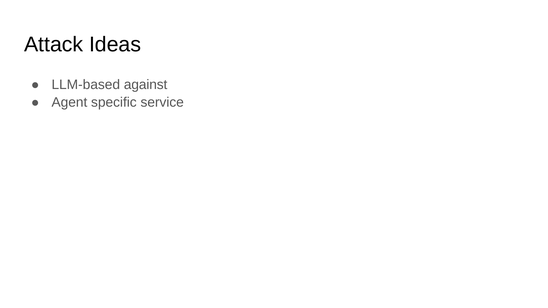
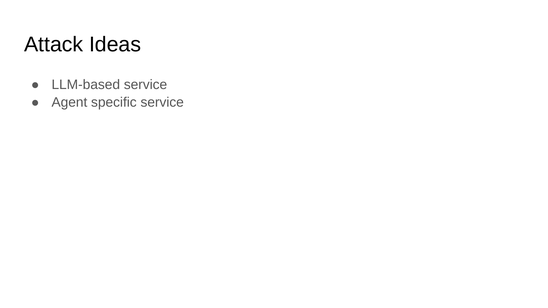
LLM-based against: against -> service
